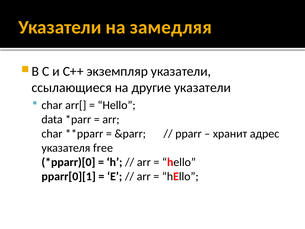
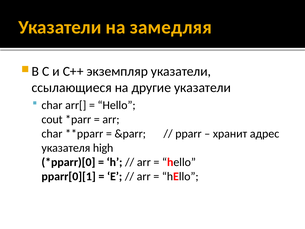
data: data -> cout
free: free -> high
